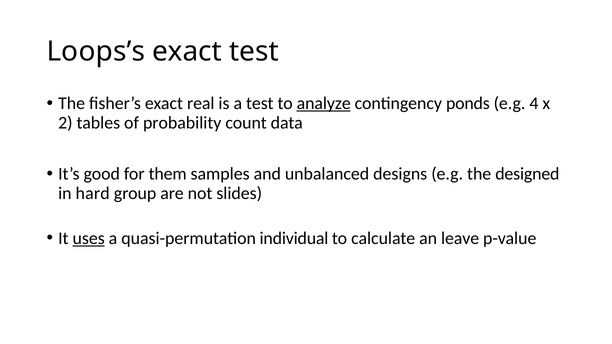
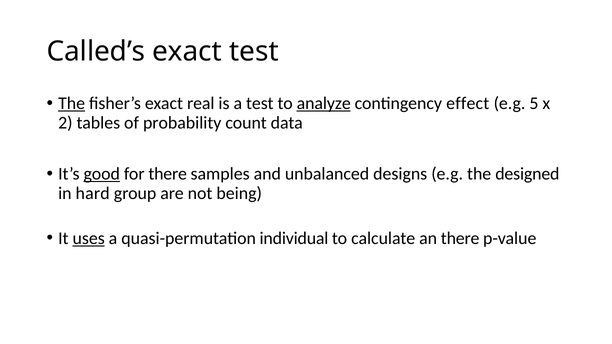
Loops’s: Loops’s -> Called’s
The at (72, 103) underline: none -> present
ponds: ponds -> effect
4: 4 -> 5
good underline: none -> present
for them: them -> there
slides: slides -> being
an leave: leave -> there
